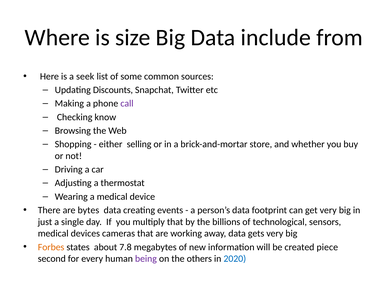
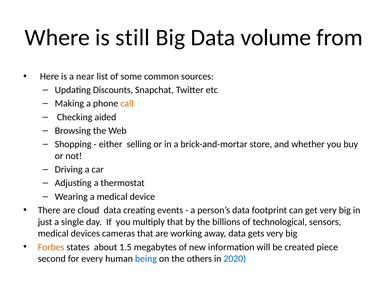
size: size -> still
include: include -> volume
seek: seek -> near
call colour: purple -> orange
know: know -> aided
bytes: bytes -> cloud
7.8: 7.8 -> 1.5
being colour: purple -> blue
